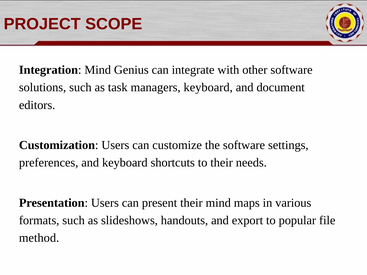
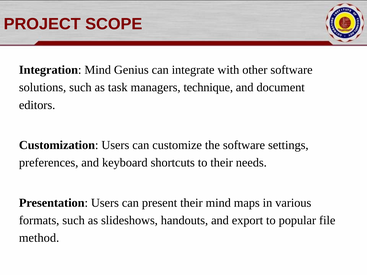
managers keyboard: keyboard -> technique
